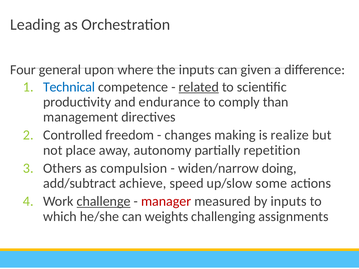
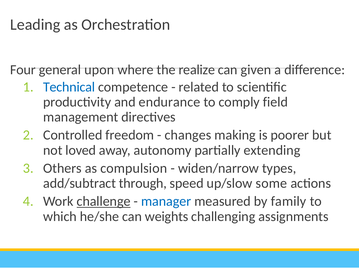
the inputs: inputs -> realize
related underline: present -> none
than: than -> field
realize: realize -> poorer
place: place -> loved
repetition: repetition -> extending
doing: doing -> types
achieve: achieve -> through
manager colour: red -> blue
by inputs: inputs -> family
